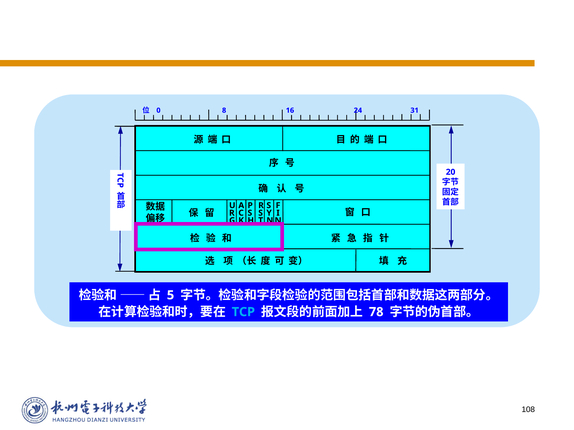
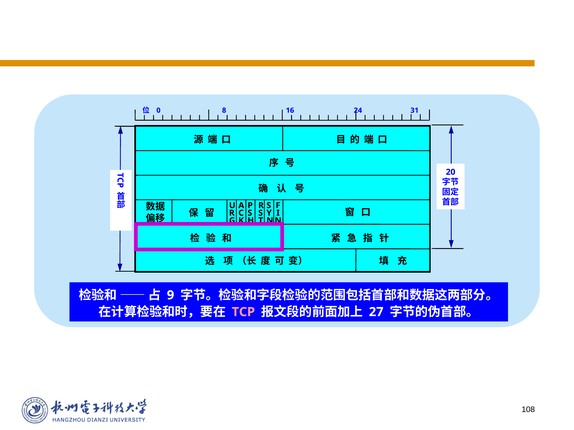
5: 5 -> 9
TCP colour: light blue -> pink
78: 78 -> 27
